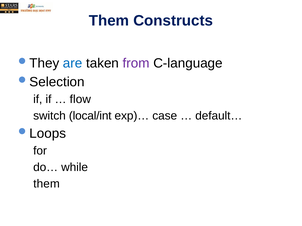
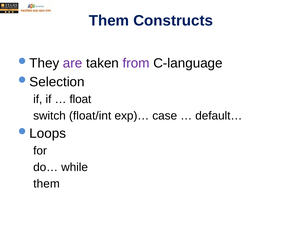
are colour: blue -> purple
flow: flow -> float
local/int: local/int -> float/int
